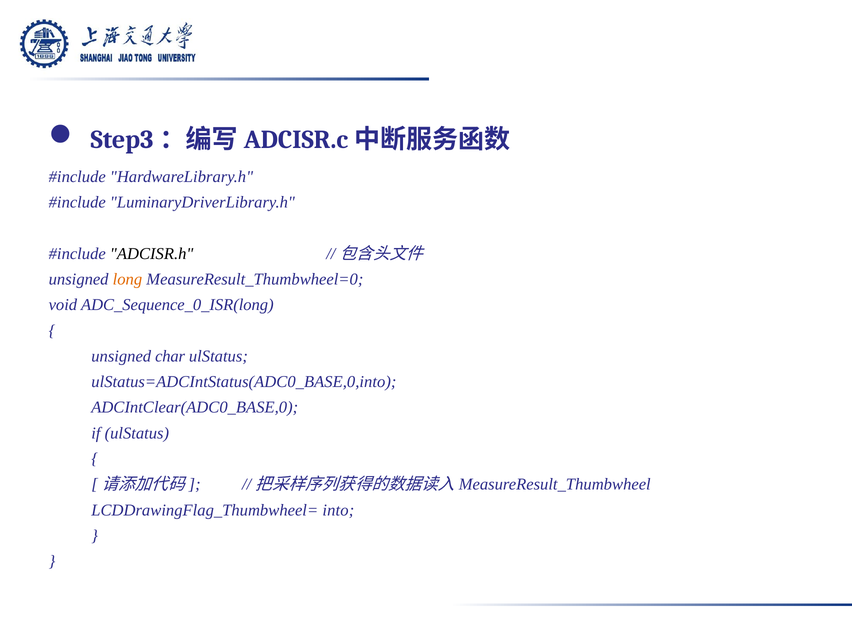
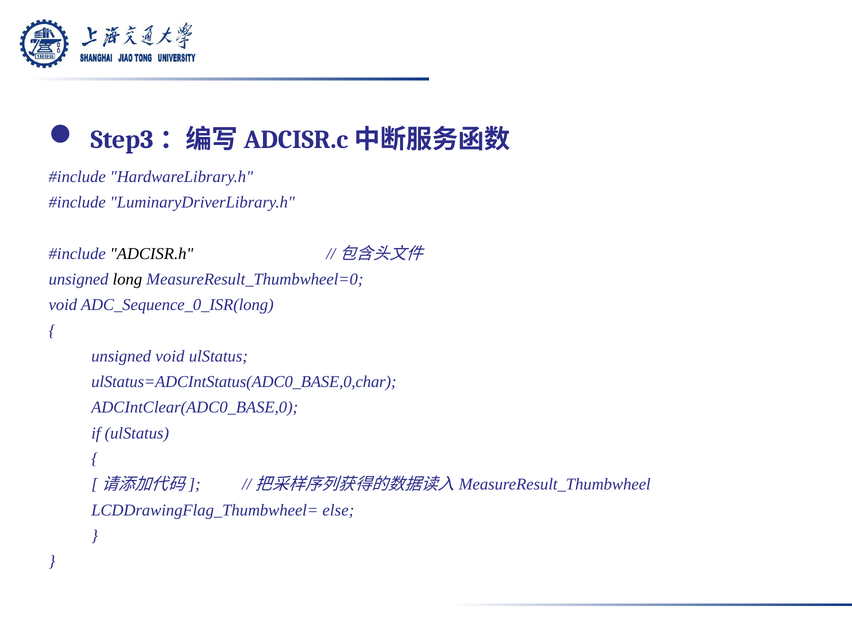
long colour: orange -> black
unsigned char: char -> void
ulStatus=ADCIntStatus(ADC0_BASE,0,into: ulStatus=ADCIntStatus(ADC0_BASE,0,into -> ulStatus=ADCIntStatus(ADC0_BASE,0,char
into: into -> else
